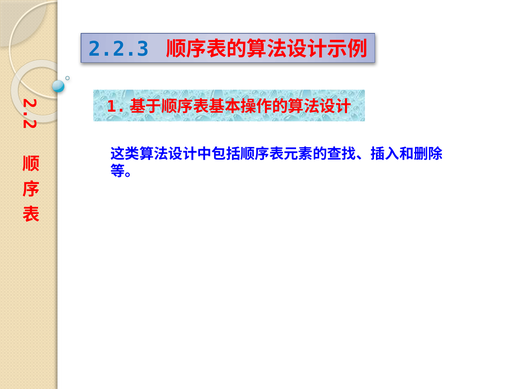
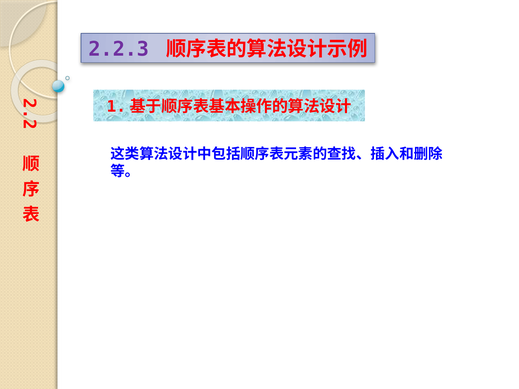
2.2.3 colour: blue -> purple
